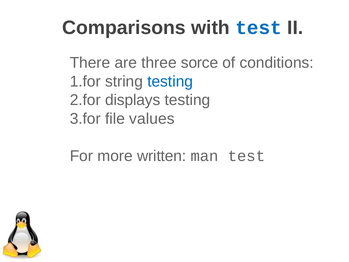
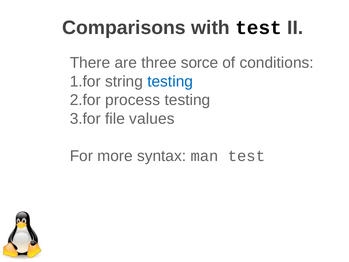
test at (259, 28) colour: blue -> black
displays: displays -> process
written: written -> syntax
